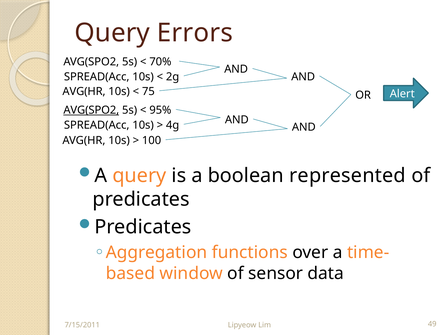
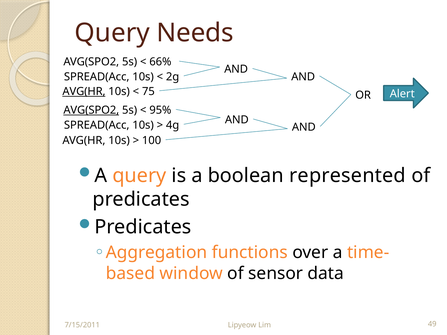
Errors: Errors -> Needs
70%: 70% -> 66%
AVG(HR at (84, 92) underline: none -> present
